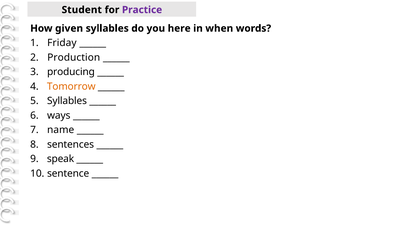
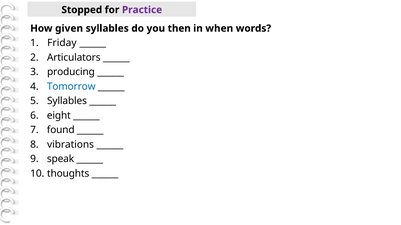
Student: Student -> Stopped
here: here -> then
Production: Production -> Articulators
Tomorrow colour: orange -> blue
ways: ways -> eight
name: name -> found
sentences: sentences -> vibrations
sentence: sentence -> thoughts
